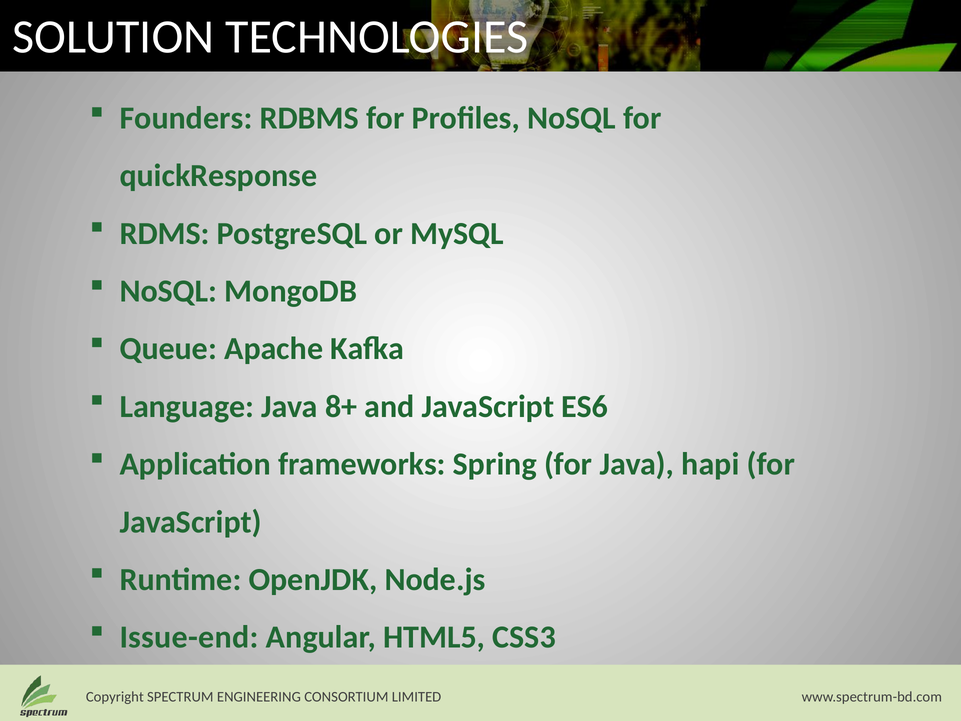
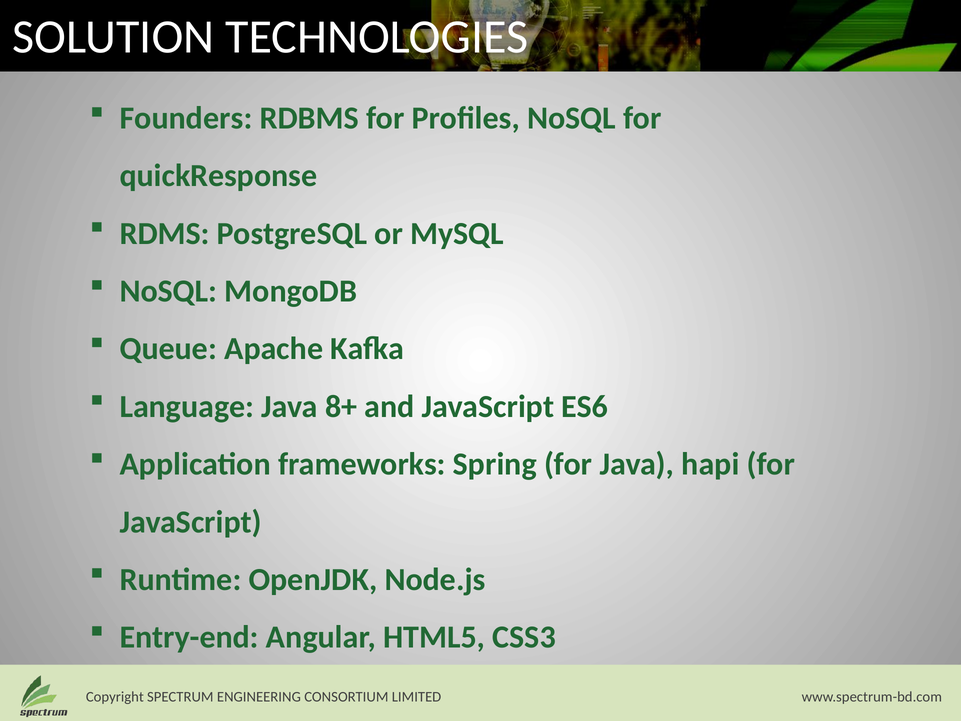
Issue-end: Issue-end -> Entry-end
